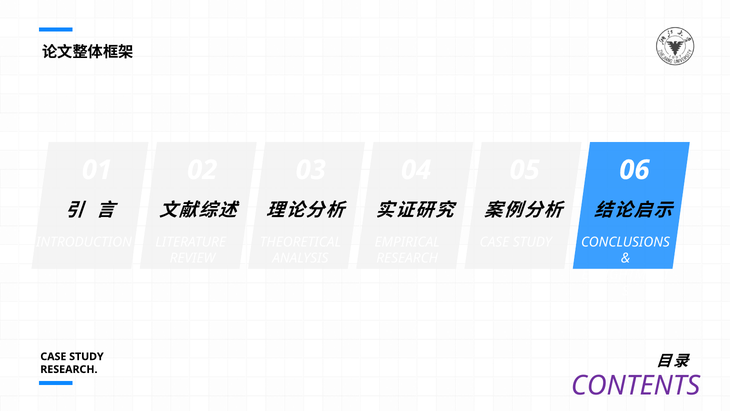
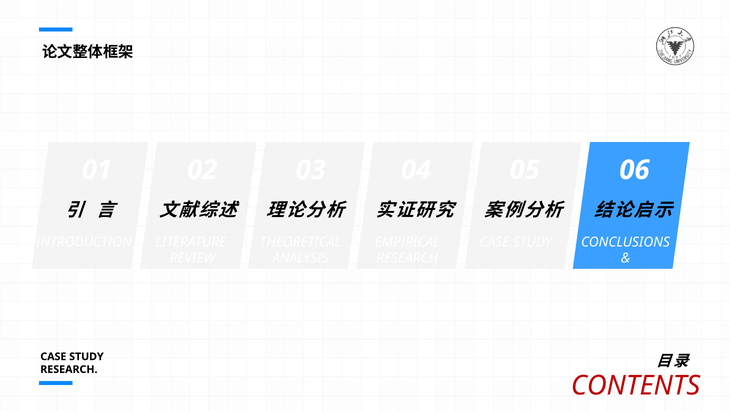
CONTENTS colour: purple -> red
